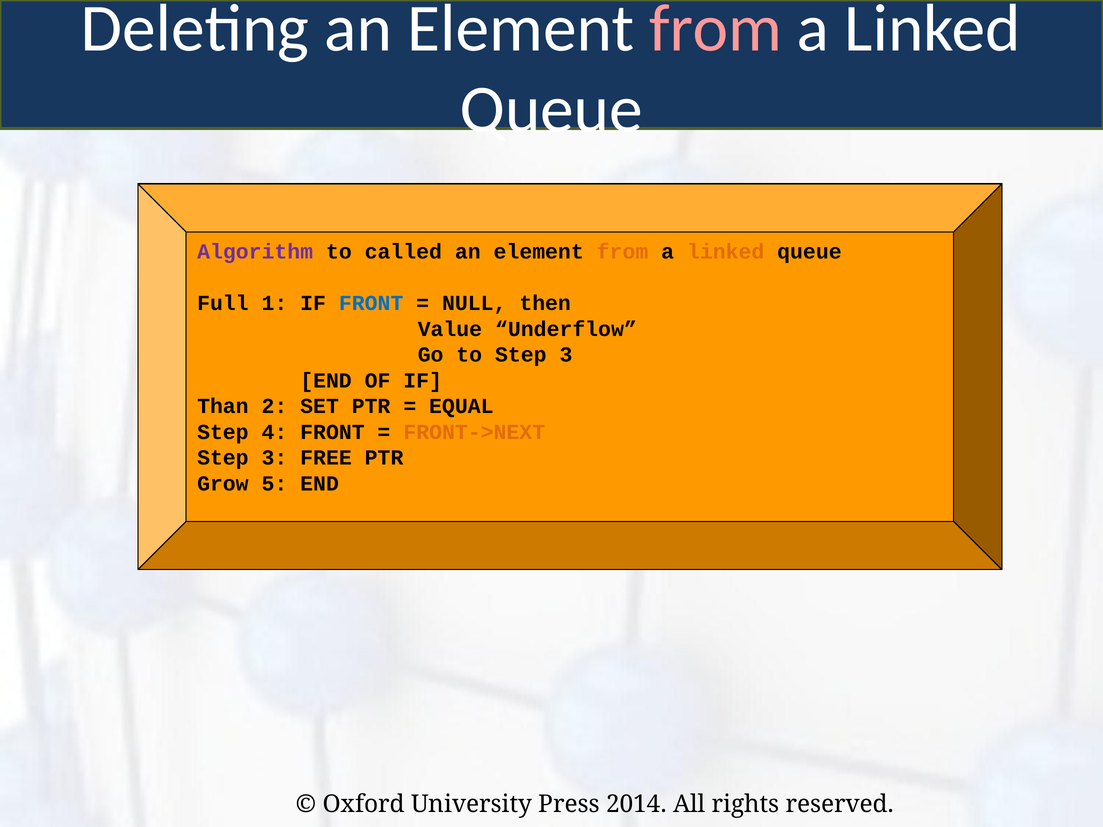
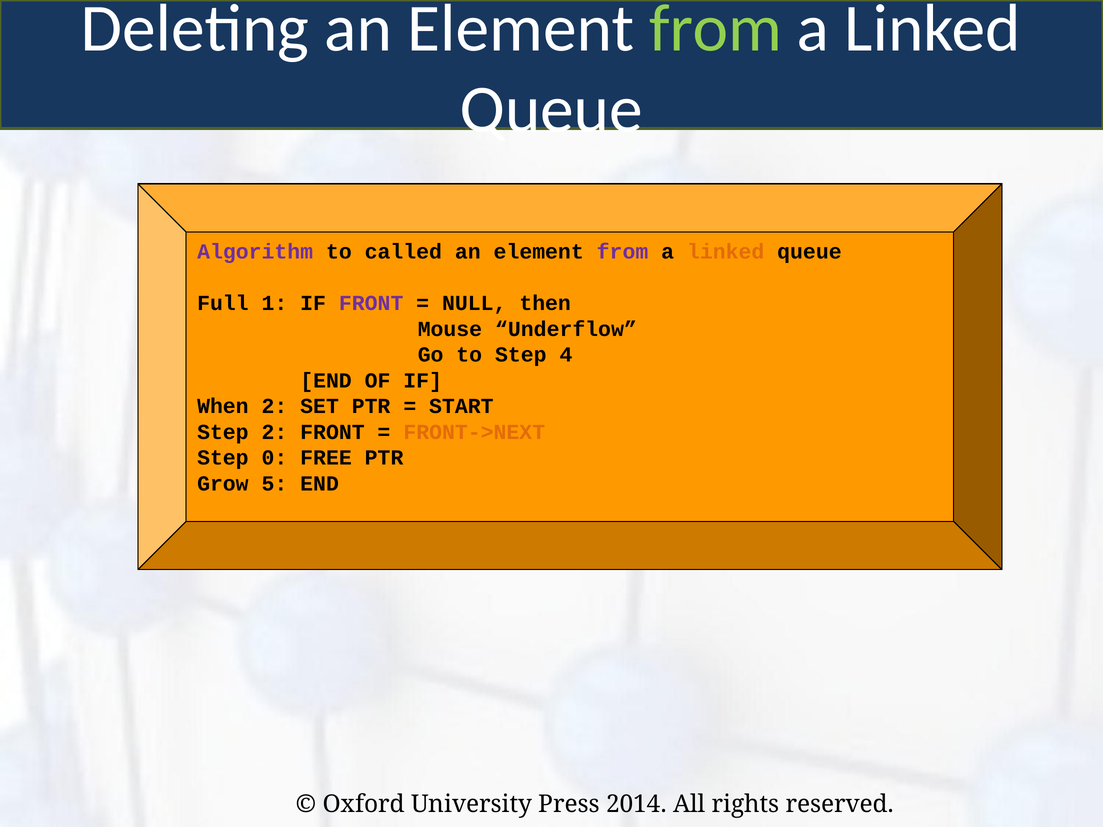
from at (715, 29) colour: pink -> light green
from at (623, 252) colour: orange -> purple
FRONT at (371, 303) colour: blue -> purple
Value: Value -> Mouse
to Step 3: 3 -> 4
Than: Than -> When
EQUAL: EQUAL -> START
Step 4: 4 -> 2
3 at (274, 458): 3 -> 0
